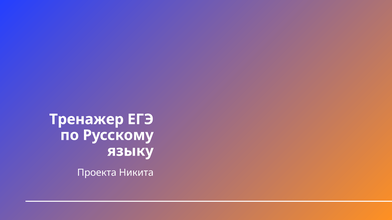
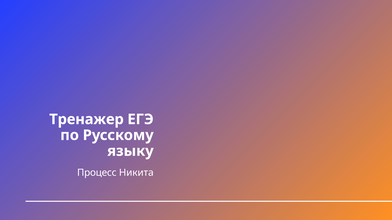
Проекта: Проекта -> Процесс
